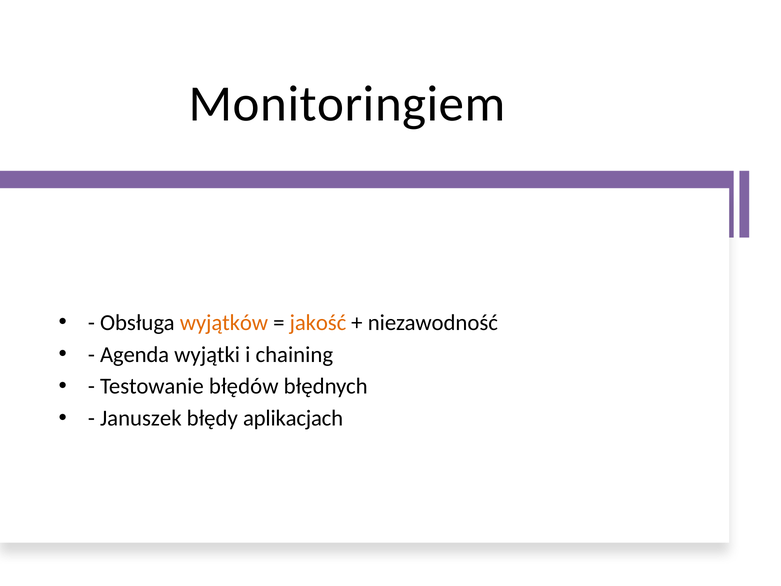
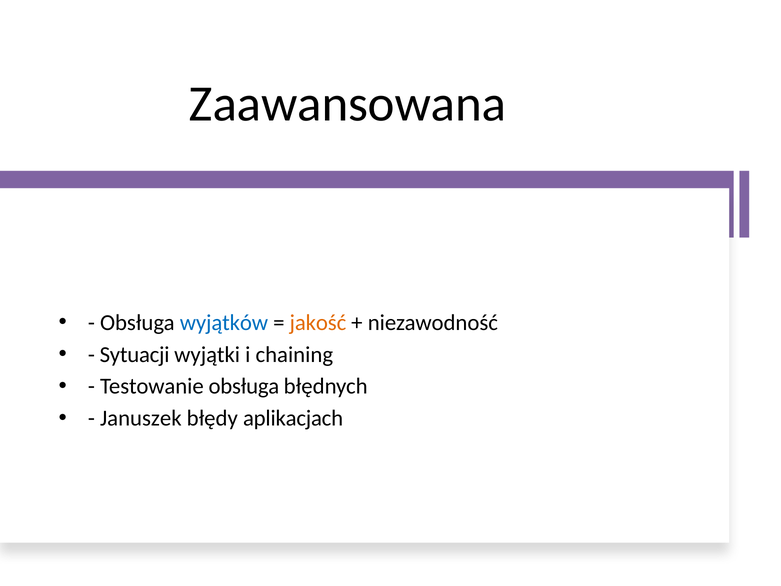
Monitoringiem: Monitoringiem -> Zaawansowana
wyjątków colour: orange -> blue
Agenda: Agenda -> Sytuacji
Testowanie błędów: błędów -> obsługa
